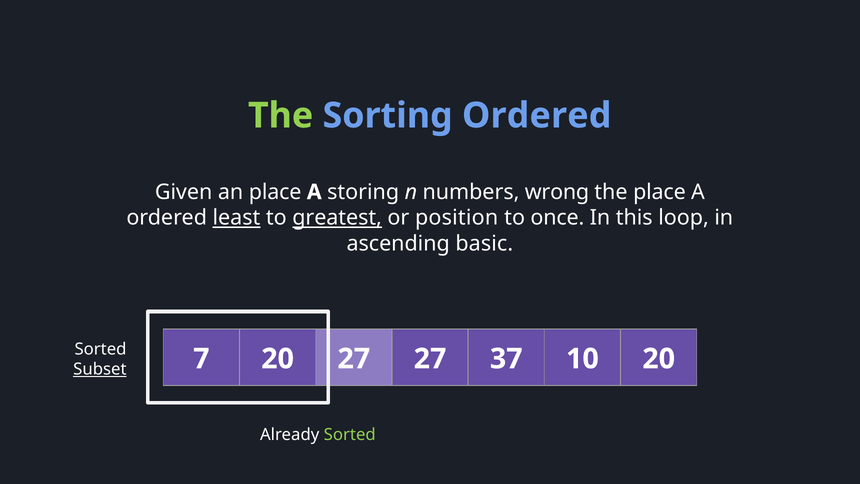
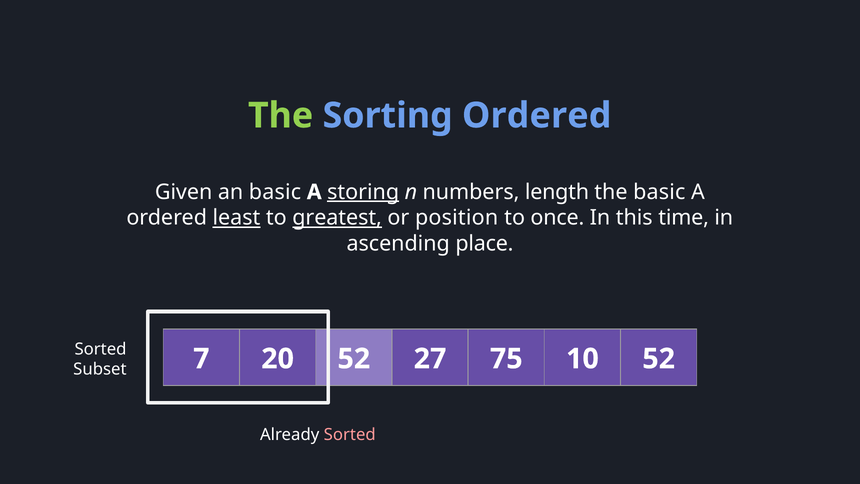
an place: place -> basic
storing underline: none -> present
wrong: wrong -> length
the place: place -> basic
loop: loop -> time
basic: basic -> place
20 27: 27 -> 52
37: 37 -> 75
10 20: 20 -> 52
Subset underline: present -> none
Sorted at (350, 434) colour: light green -> pink
